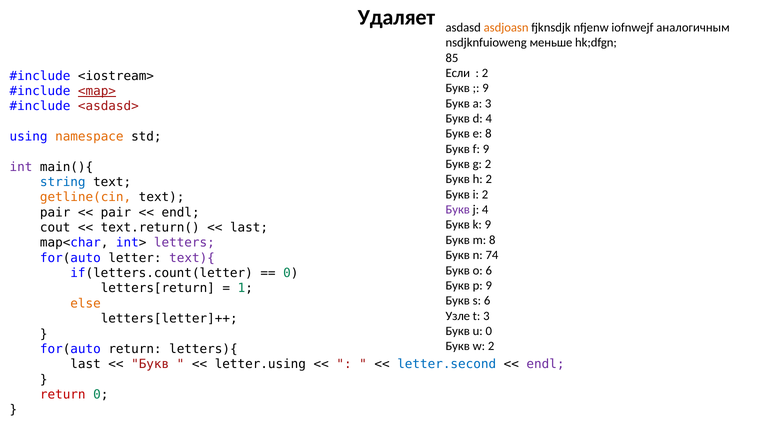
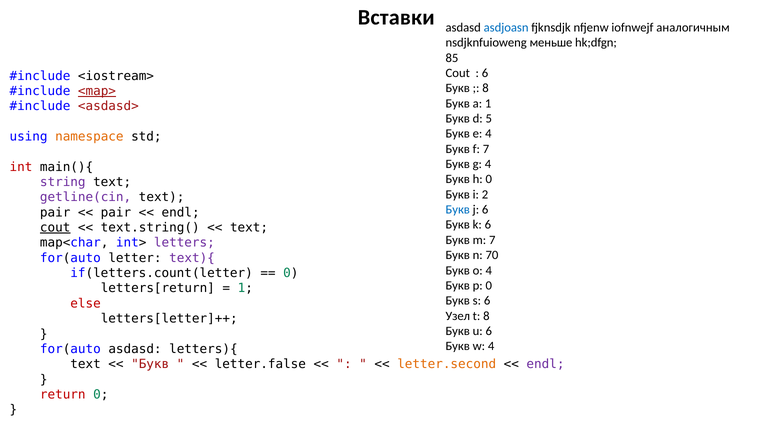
Удаляет: Удаляет -> Вставки
asdjoasn colour: orange -> blue
Если at (458, 73): Если -> Cout
2 at (485, 73): 2 -> 6
9 at (485, 88): 9 -> 8
a 3: 3 -> 1
d 4: 4 -> 5
e 8: 8 -> 4
f 9: 9 -> 7
g 2: 2 -> 4
int colour: purple -> red
h 2: 2 -> 0
string colour: blue -> purple
getline(cin colour: orange -> purple
Букв at (458, 210) colour: purple -> blue
j 4: 4 -> 6
k 9: 9 -> 6
cout at (55, 228) underline: none -> present
text.return(: text.return( -> text.string(
last at (249, 228): last -> text
m 8: 8 -> 7
74: 74 -> 70
o 6: 6 -> 4
p 9: 9 -> 0
else colour: orange -> red
Узле: Узле -> Узел
t 3: 3 -> 8
u 0: 0 -> 6
w 2: 2 -> 4
for(auto return: return -> asdasd
last at (86, 365): last -> text
letter.using: letter.using -> letter.false
letter.second colour: blue -> orange
